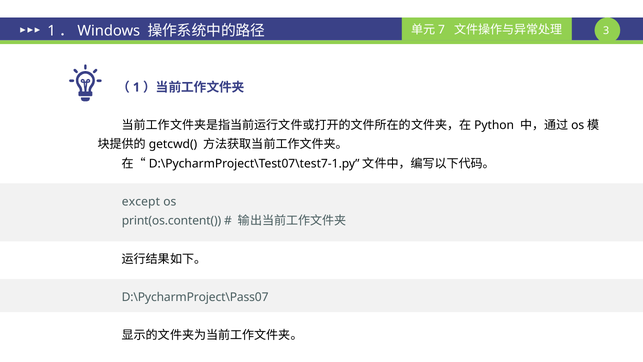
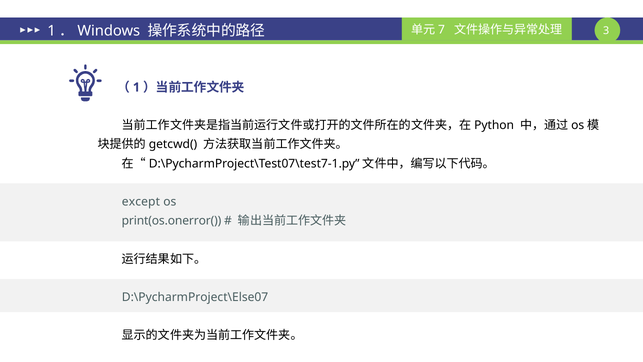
print(os.content(: print(os.content( -> print(os.onerror(
D:\PycharmProject\Pass07: D:\PycharmProject\Pass07 -> D:\PycharmProject\Else07
